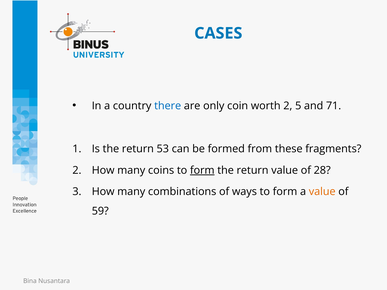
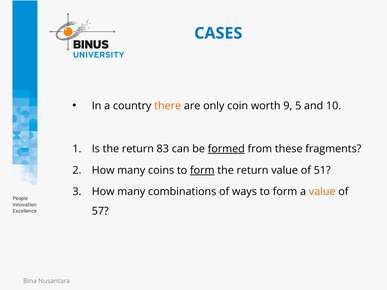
there colour: blue -> orange
worth 2: 2 -> 9
71: 71 -> 10
53: 53 -> 83
formed underline: none -> present
28: 28 -> 51
59: 59 -> 57
